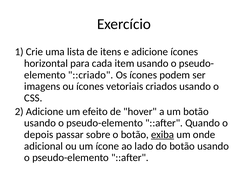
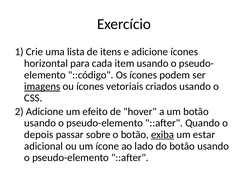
::criado: ::criado -> ::código
imagens underline: none -> present
onde: onde -> estar
